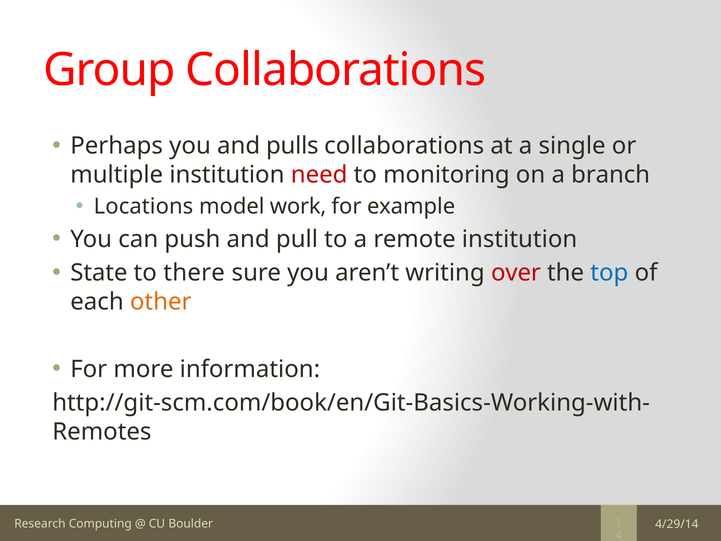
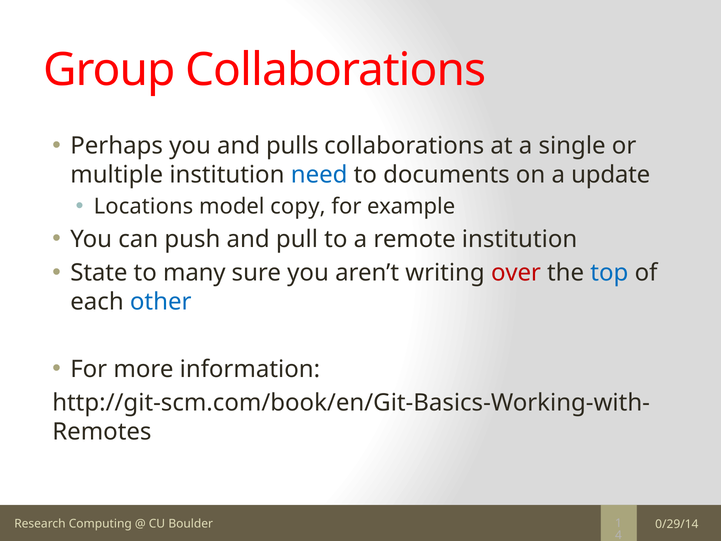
need colour: red -> blue
monitoring: monitoring -> documents
branch: branch -> update
work: work -> copy
there: there -> many
other colour: orange -> blue
4/29/14: 4/29/14 -> 0/29/14
